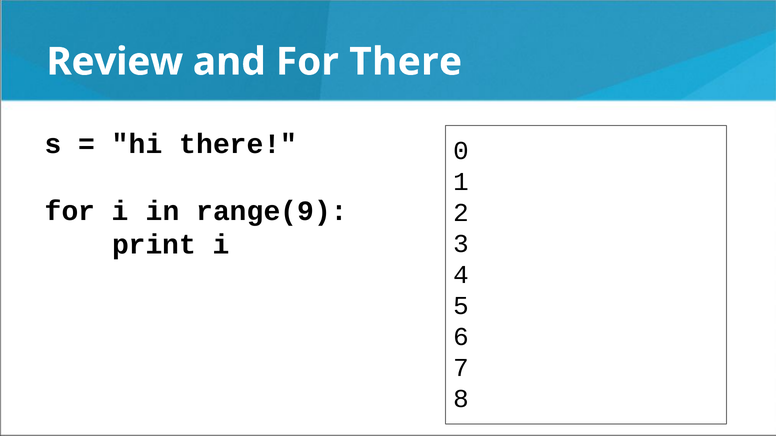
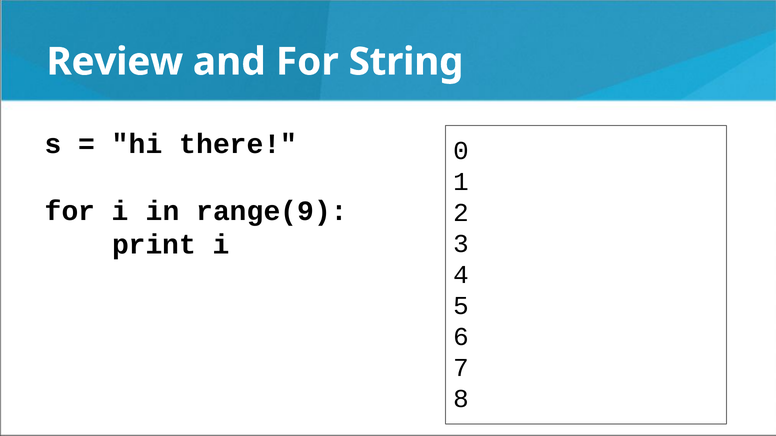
For There: There -> String
